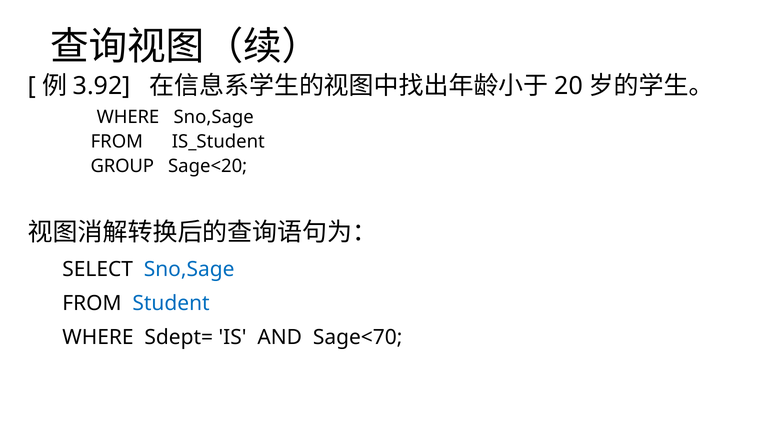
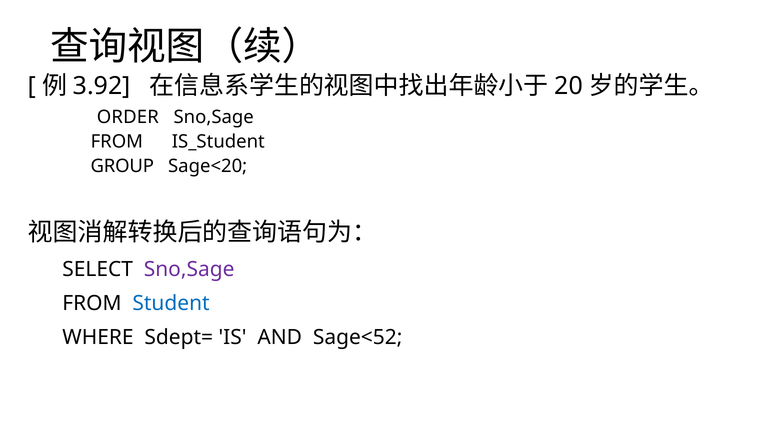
WHERE at (128, 117): WHERE -> ORDER
Sno,Sage at (189, 269) colour: blue -> purple
Sage<70: Sage<70 -> Sage<52
